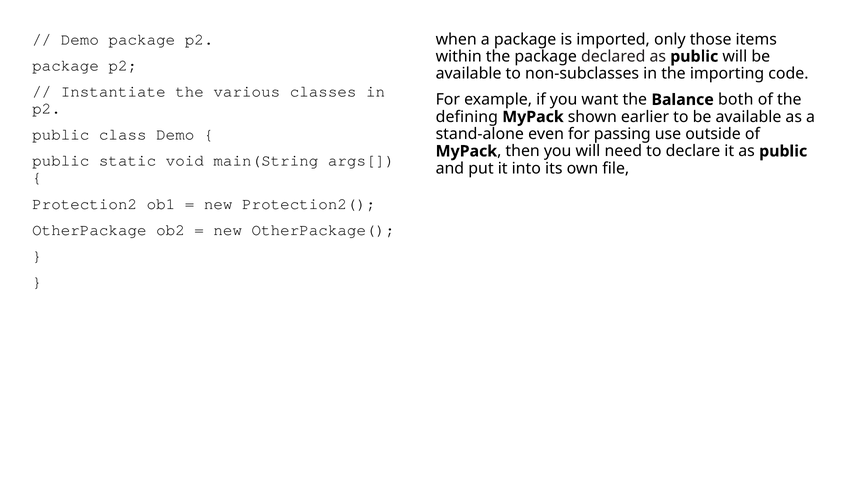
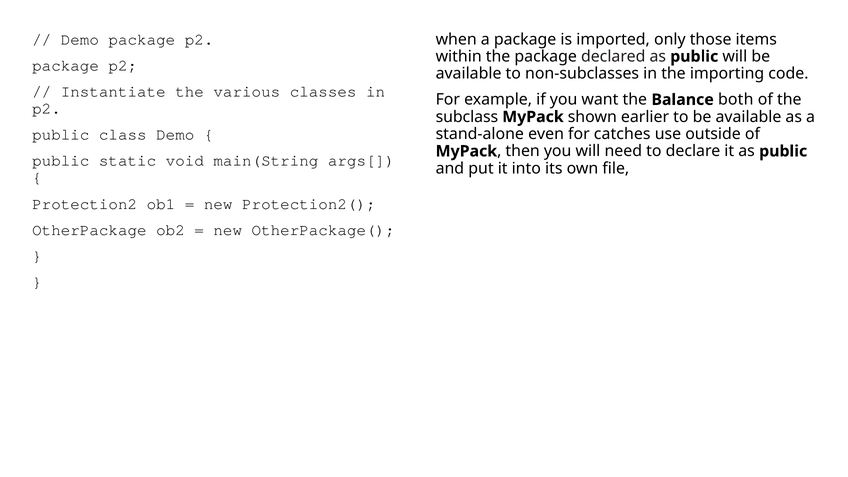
defining: defining -> subclass
passing: passing -> catches
